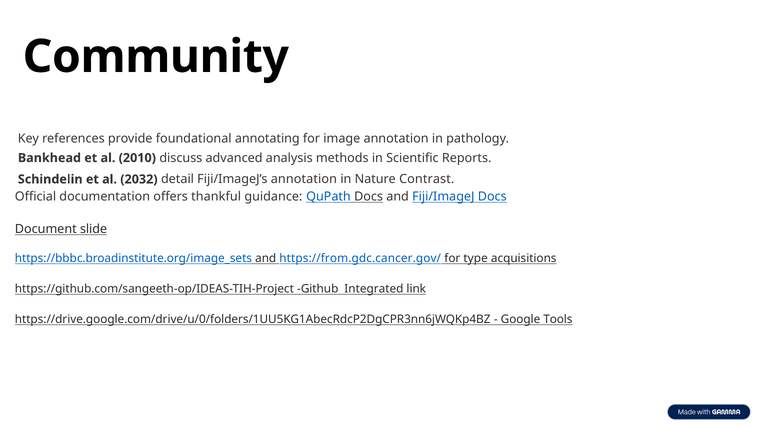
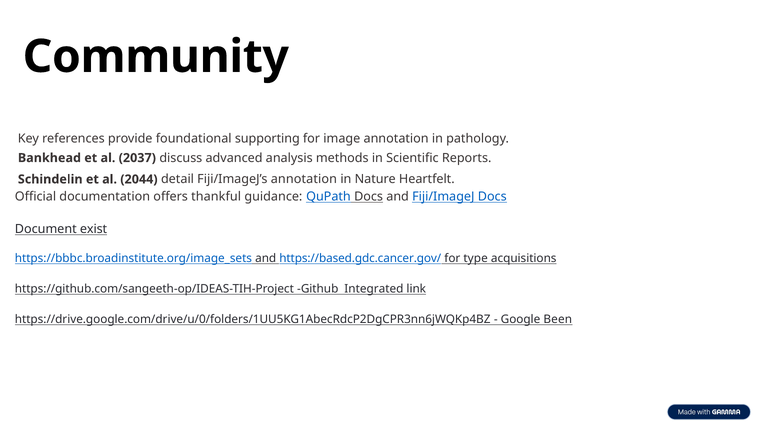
annotating: annotating -> supporting
2010: 2010 -> 2037
2032: 2032 -> 2044
Contrast: Contrast -> Heartfelt
slide: slide -> exist
https://from.gdc.cancer.gov/: https://from.gdc.cancer.gov/ -> https://based.gdc.cancer.gov/
Tools: Tools -> Been
